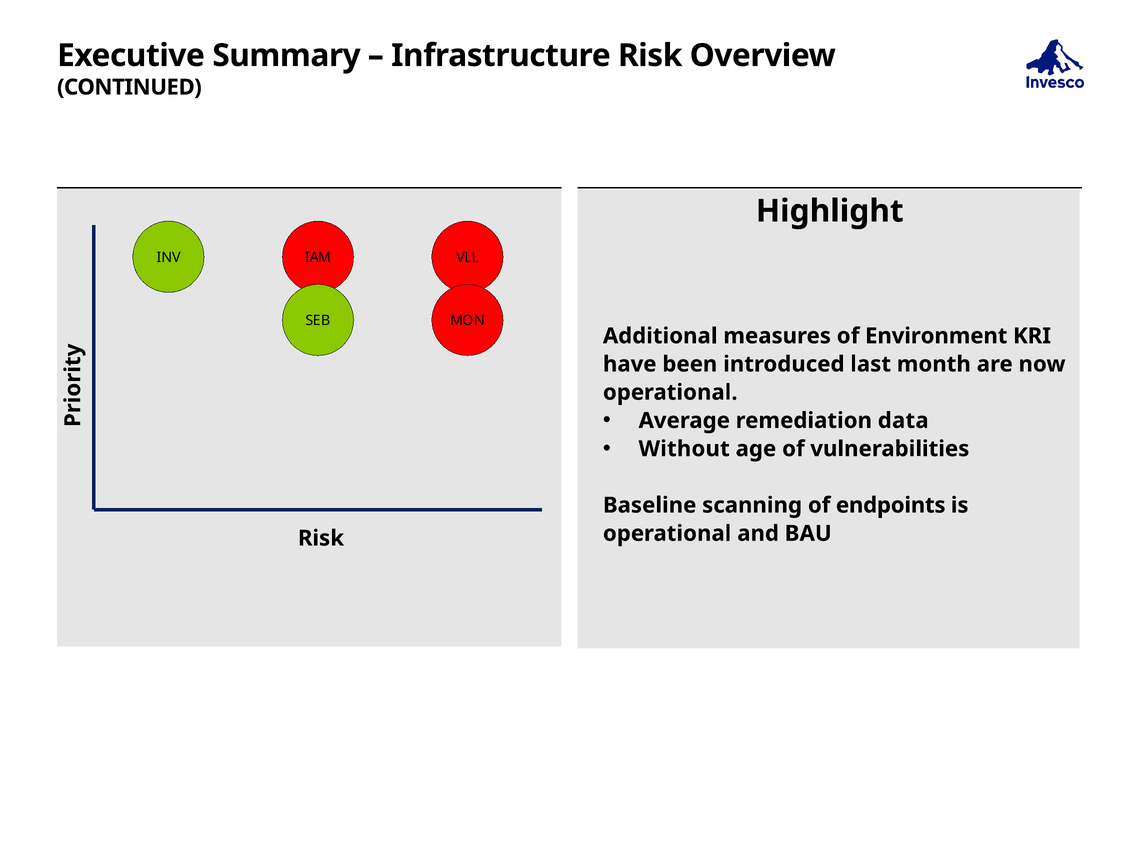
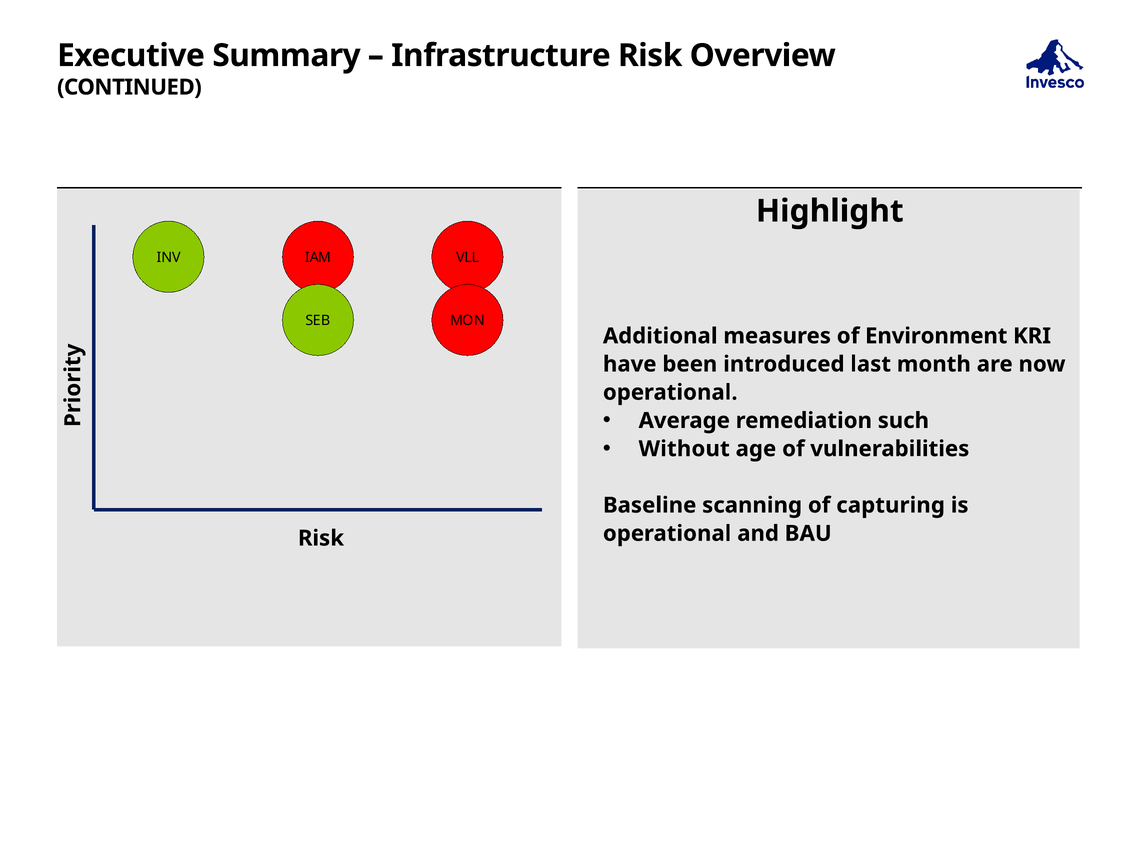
data: data -> such
endpoints: endpoints -> capturing
